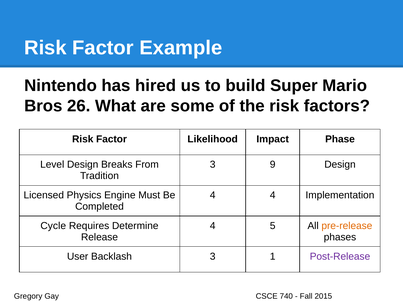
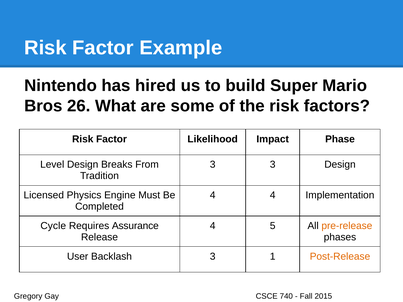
3 9: 9 -> 3
Determine: Determine -> Assurance
Post-Release colour: purple -> orange
